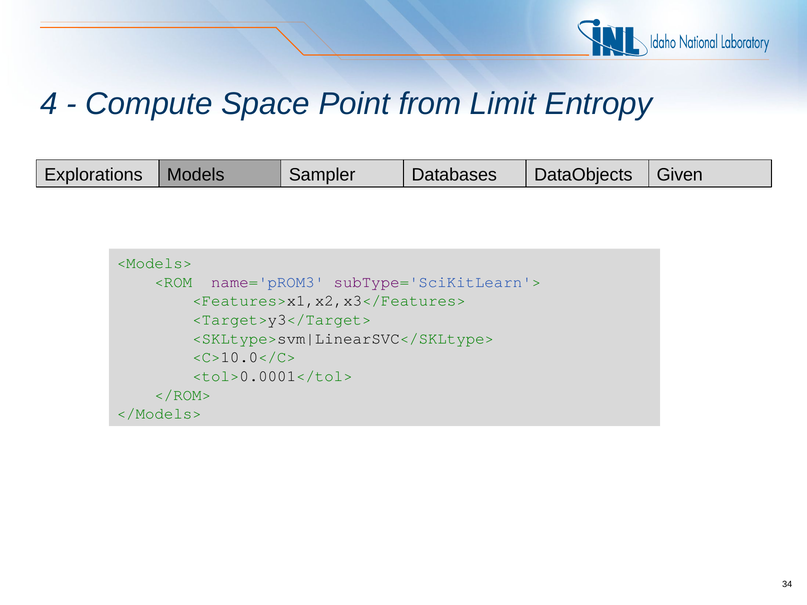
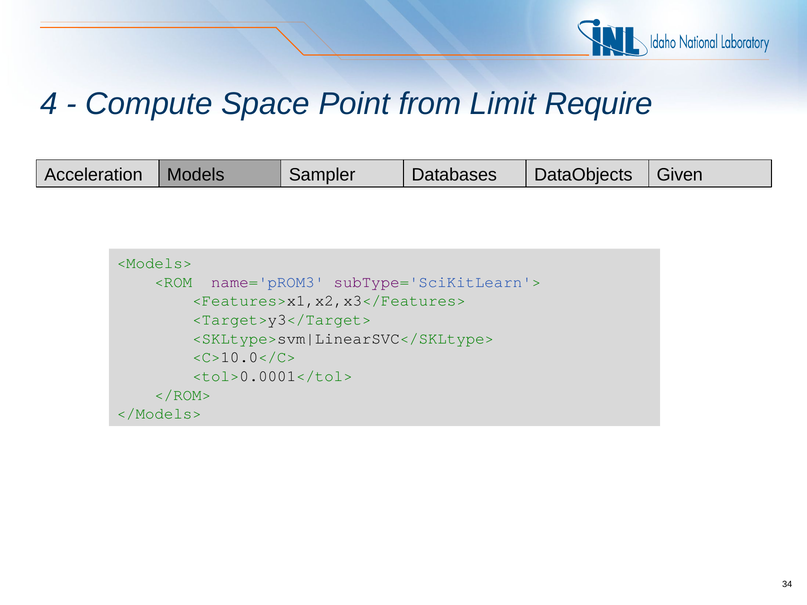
Entropy: Entropy -> Require
Explorations: Explorations -> Acceleration
